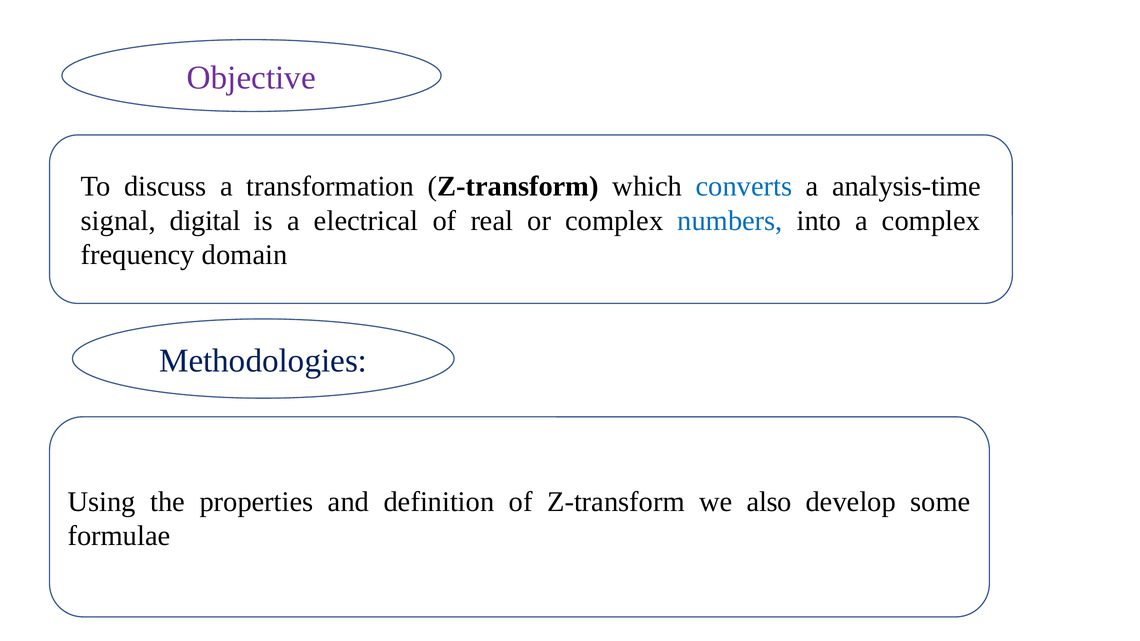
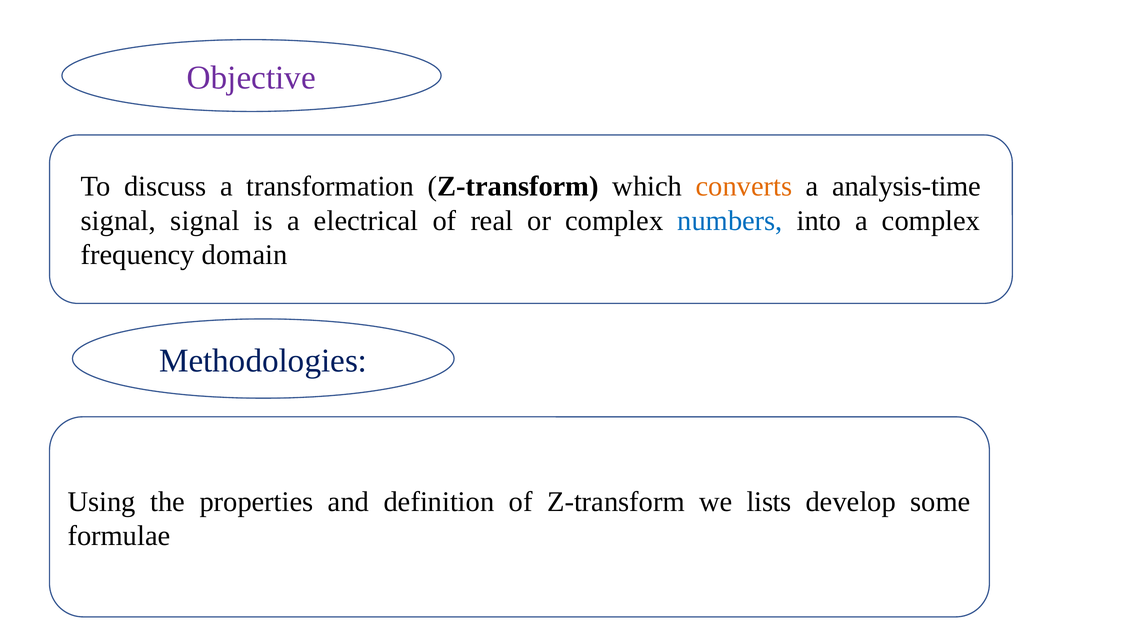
converts colour: blue -> orange
signal digital: digital -> signal
also: also -> lists
